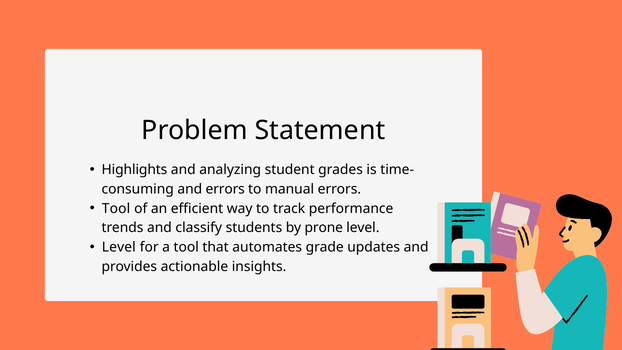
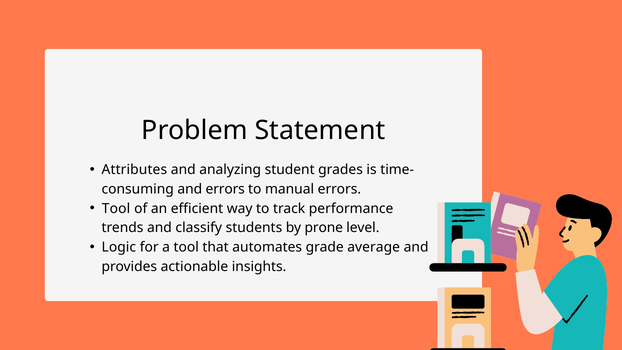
Highlights: Highlights -> Attributes
Level at (119, 247): Level -> Logic
updates: updates -> average
